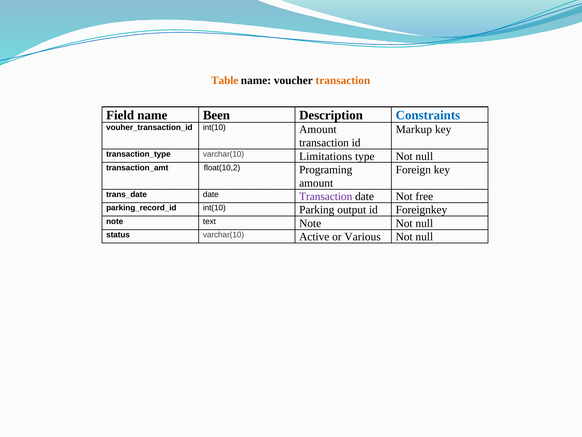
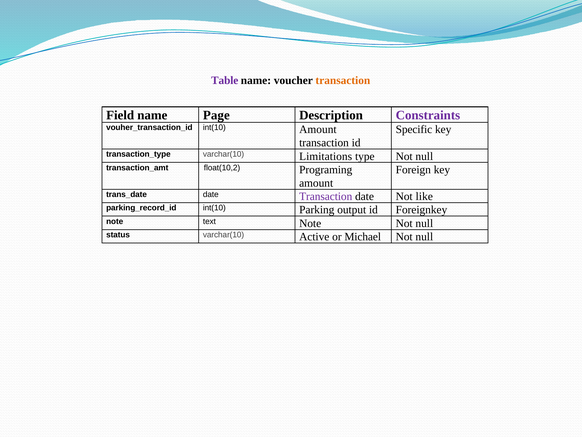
Table colour: orange -> purple
Been: Been -> Page
Constraints colour: blue -> purple
Markup: Markup -> Specific
free: free -> like
Various: Various -> Michael
